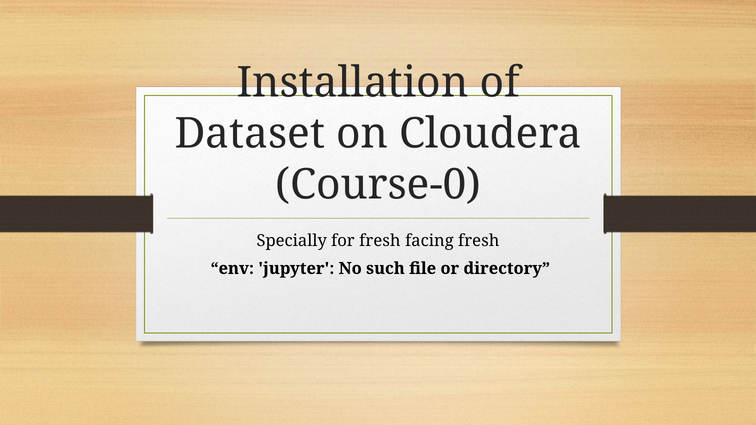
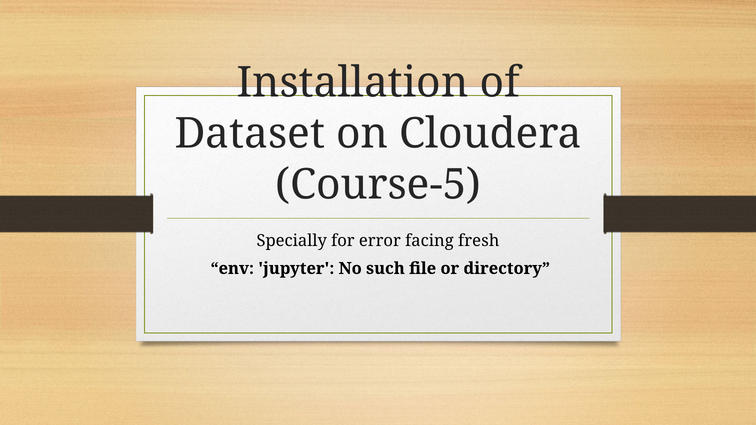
Course-0: Course-0 -> Course-5
for fresh: fresh -> error
